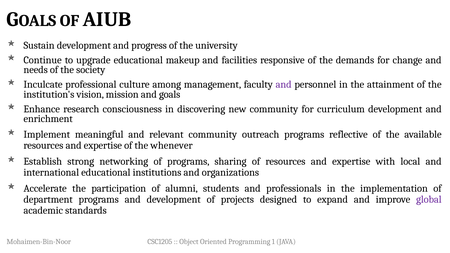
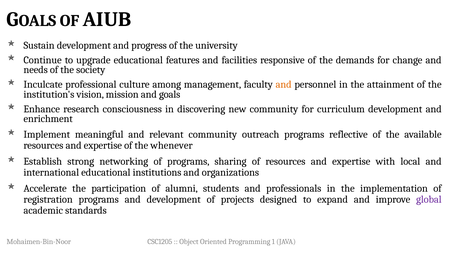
makeup: makeup -> features
and at (284, 85) colour: purple -> orange
department: department -> registration
